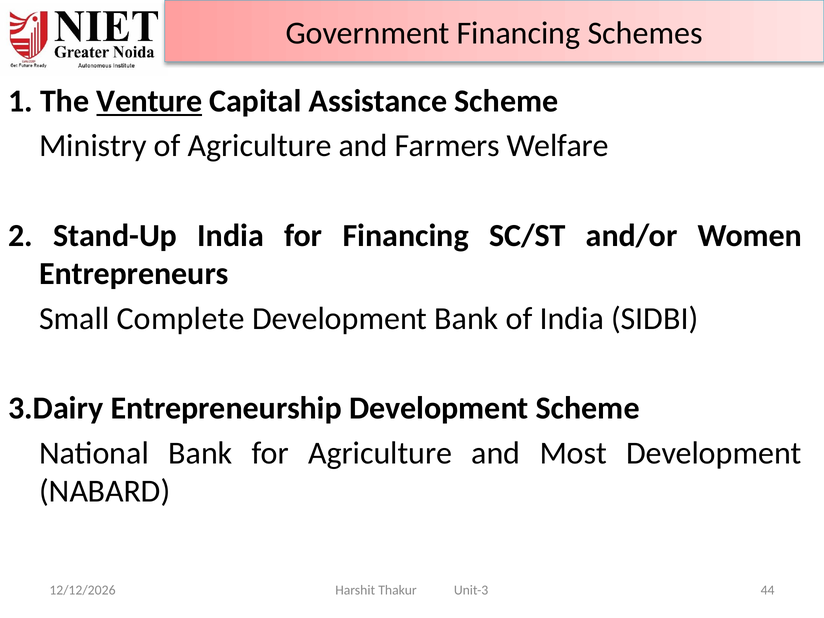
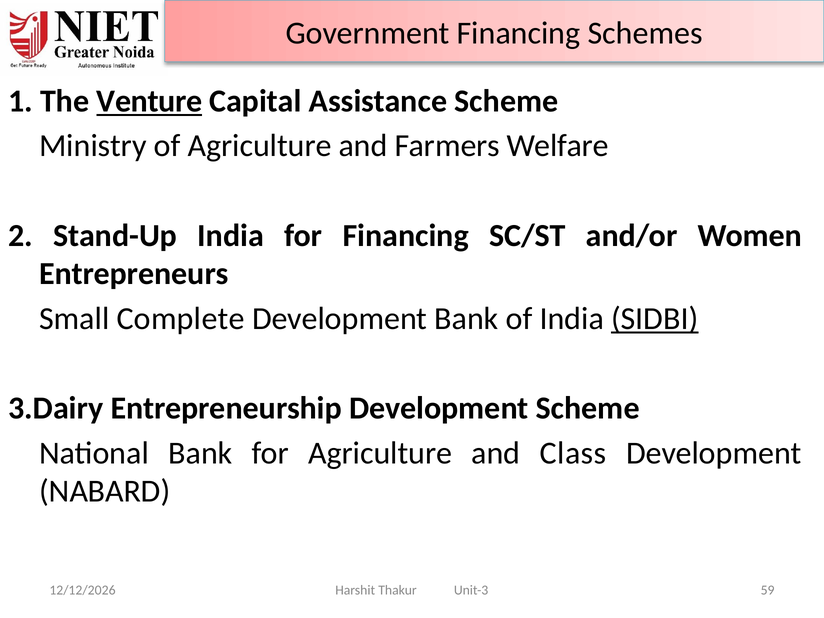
SIDBI underline: none -> present
Most: Most -> Class
44: 44 -> 59
